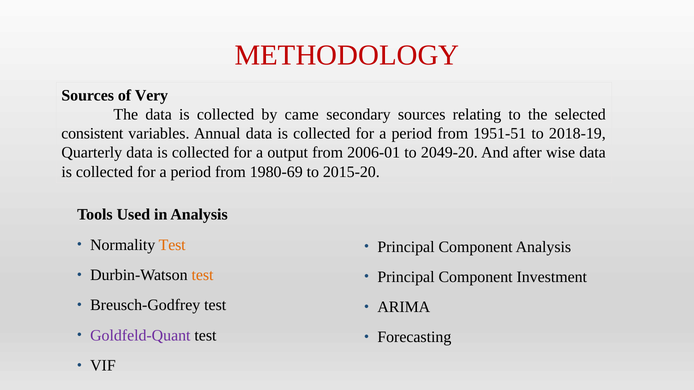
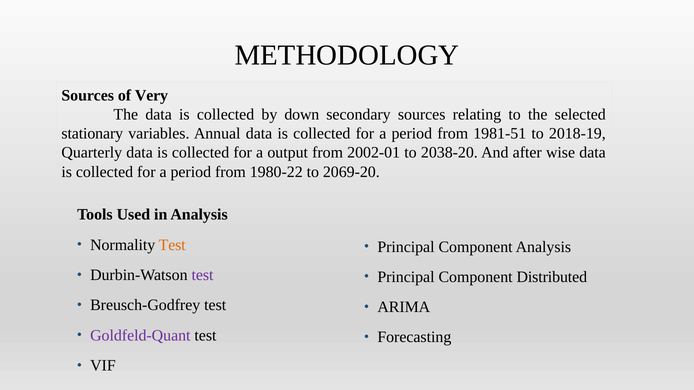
METHODOLOGY colour: red -> black
came: came -> down
consistent: consistent -> stationary
1951-51: 1951-51 -> 1981-51
2006-01: 2006-01 -> 2002-01
2049-20: 2049-20 -> 2038-20
1980-69: 1980-69 -> 1980-22
2015-20: 2015-20 -> 2069-20
test at (203, 275) colour: orange -> purple
Investment: Investment -> Distributed
